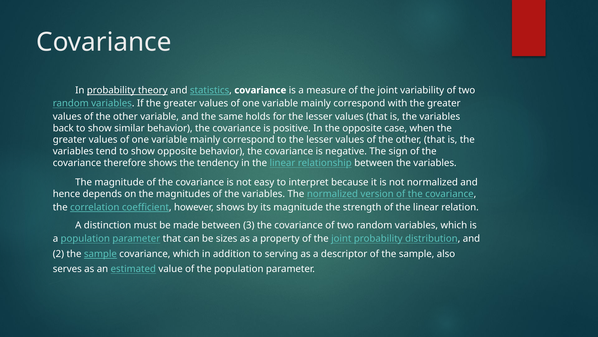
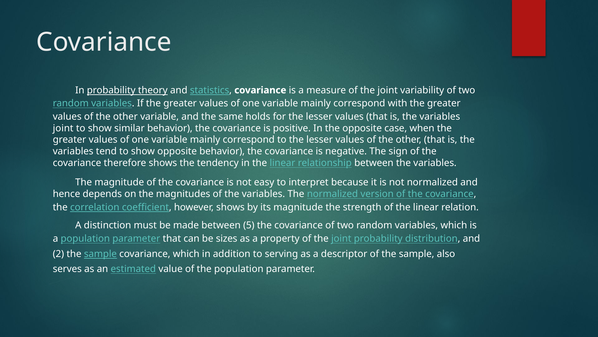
back at (63, 128): back -> joint
3: 3 -> 5
